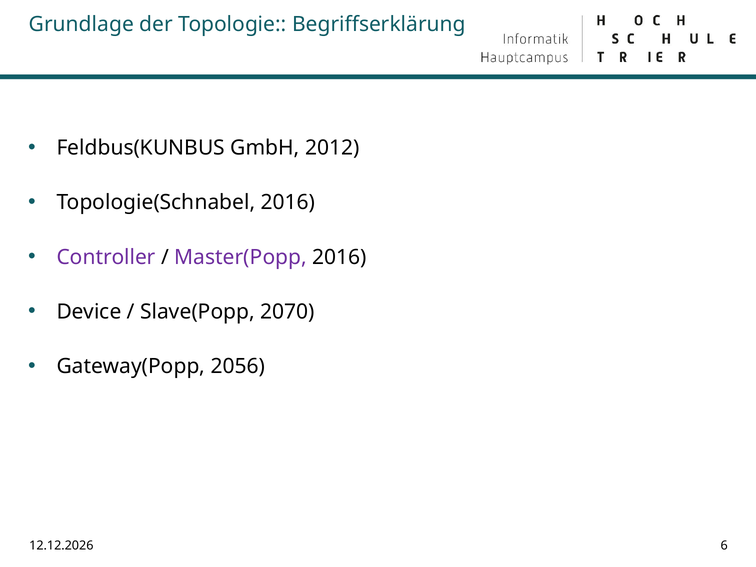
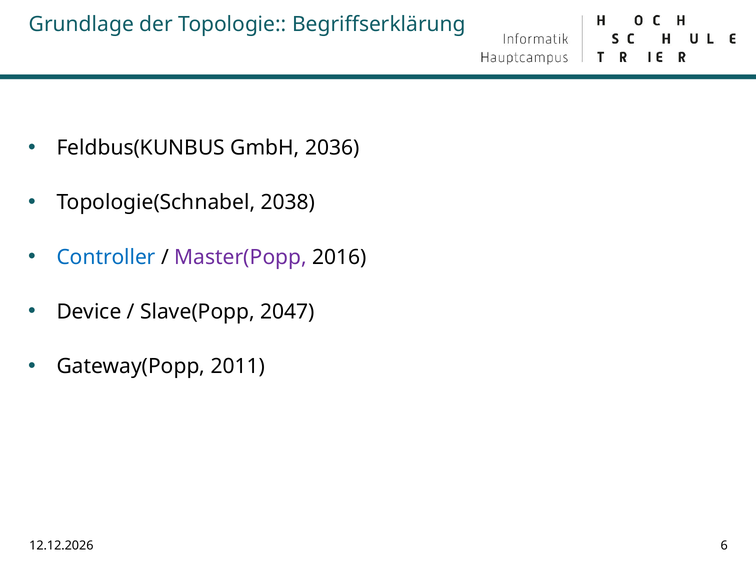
2012: 2012 -> 2036
Topologie(Schnabel 2016: 2016 -> 2038
Controller colour: purple -> blue
2070: 2070 -> 2047
2056: 2056 -> 2011
